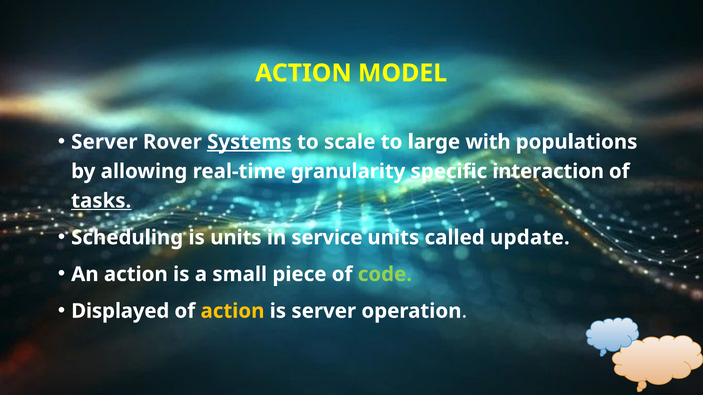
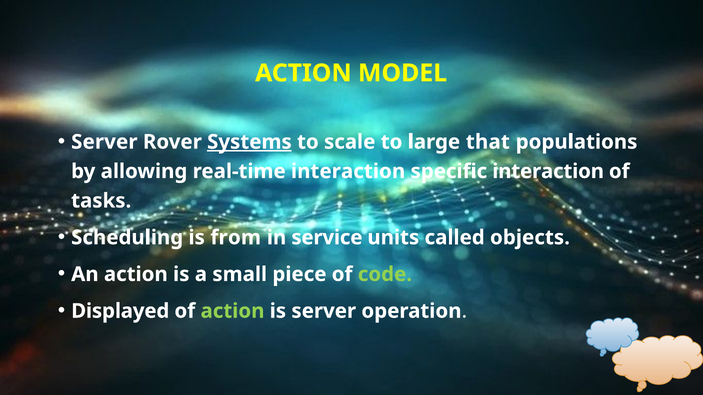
with: with -> that
real-time granularity: granularity -> interaction
tasks underline: present -> none
is units: units -> from
update: update -> objects
action at (232, 311) colour: yellow -> light green
